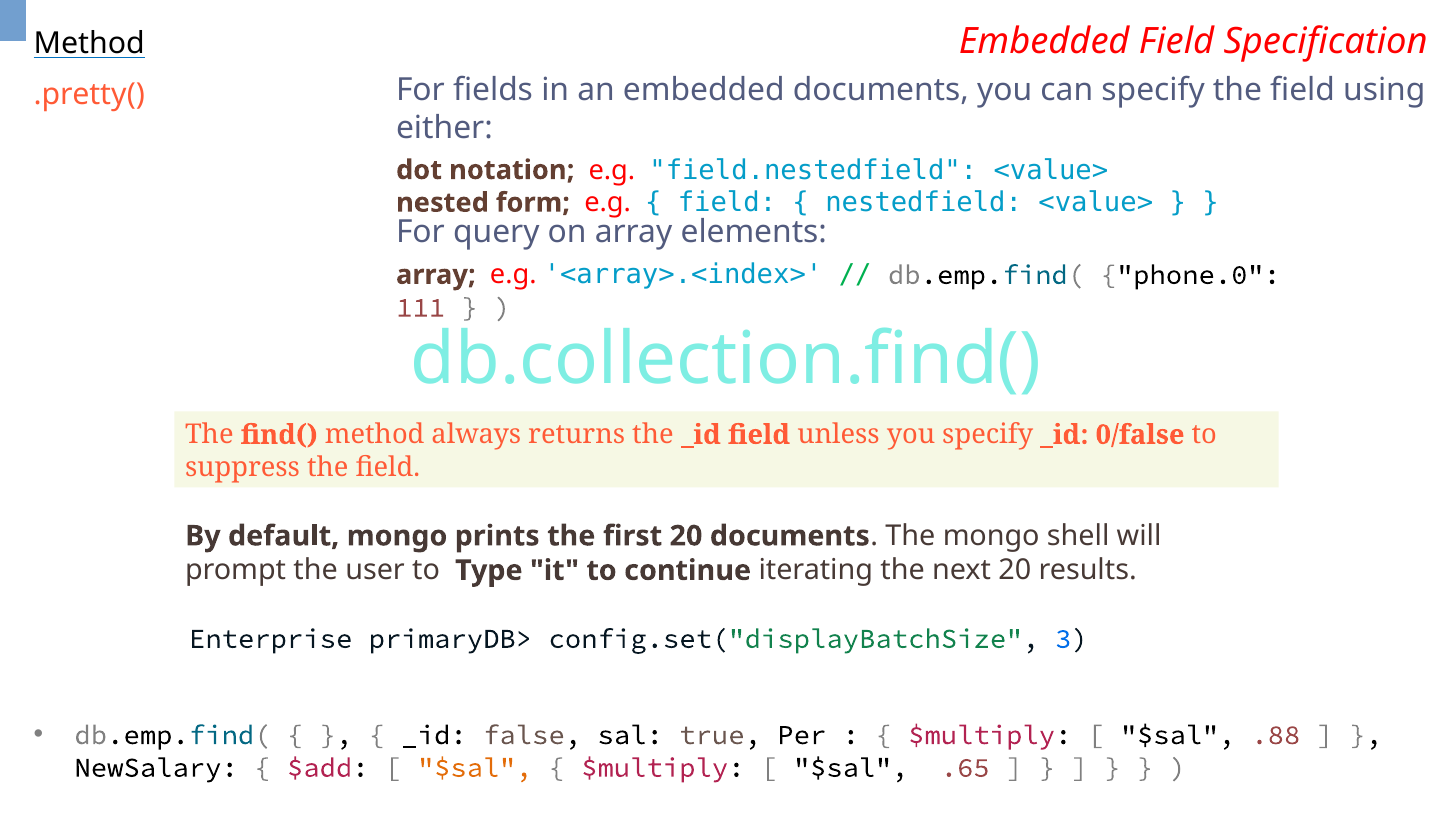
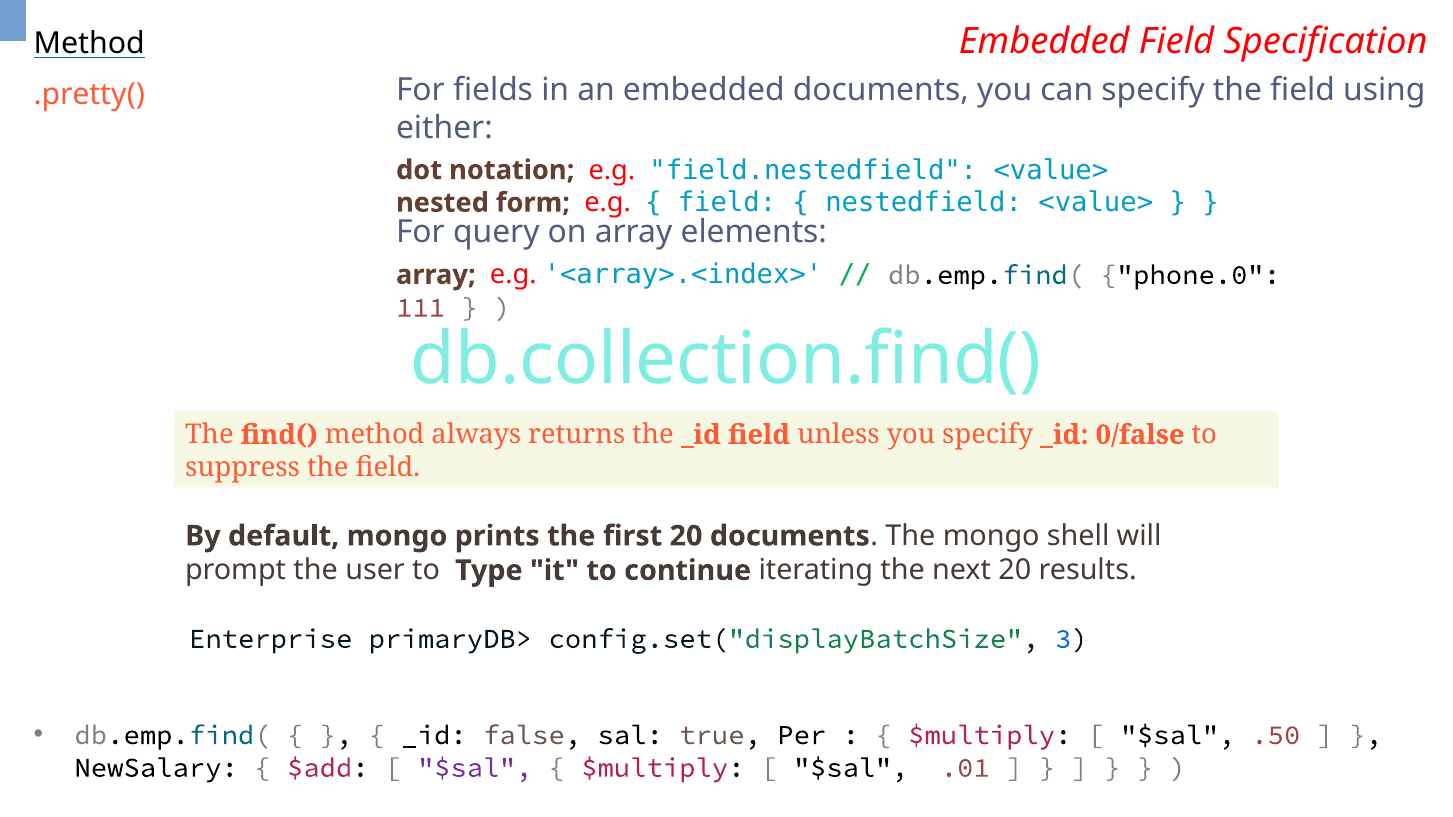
.88: .88 -> .50
$sal at (475, 768) colour: orange -> purple
.65: .65 -> .01
